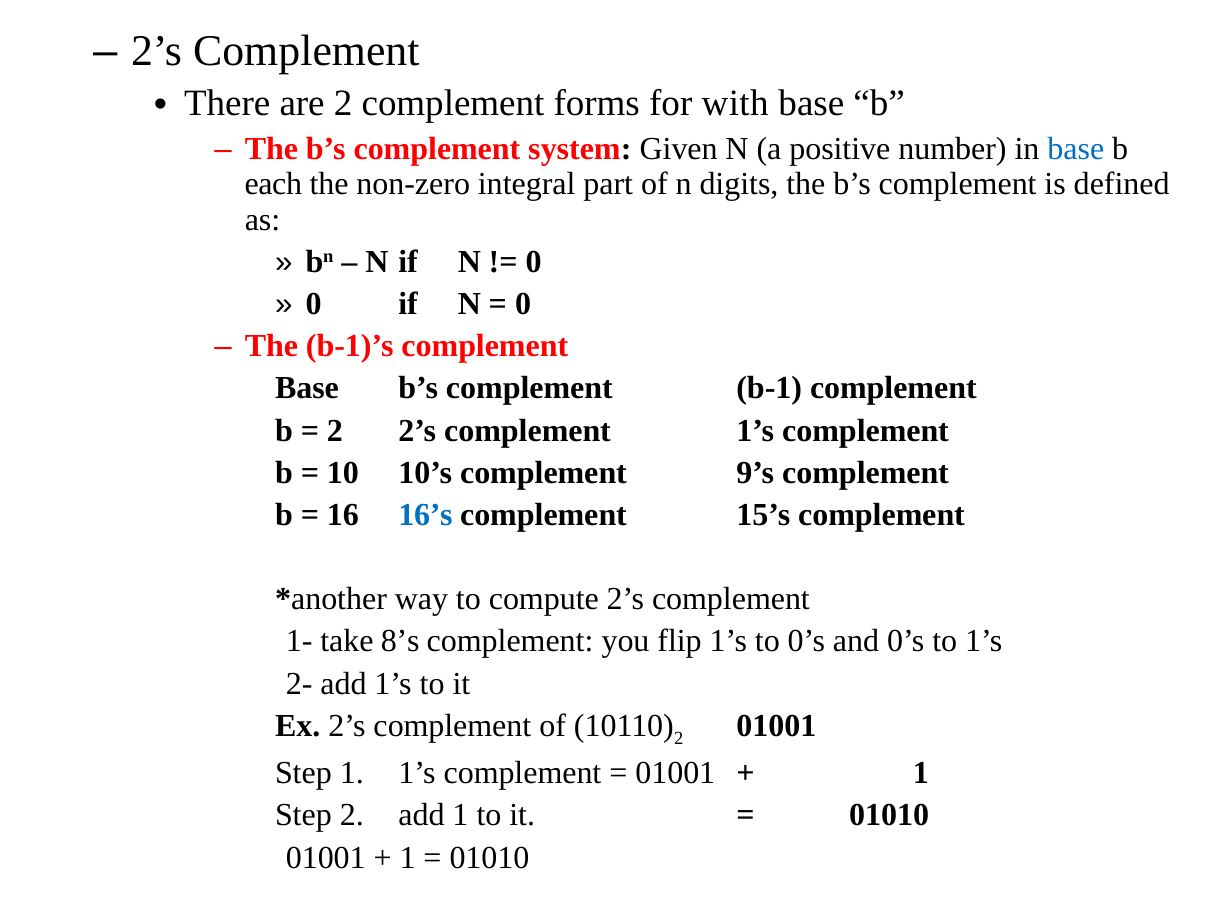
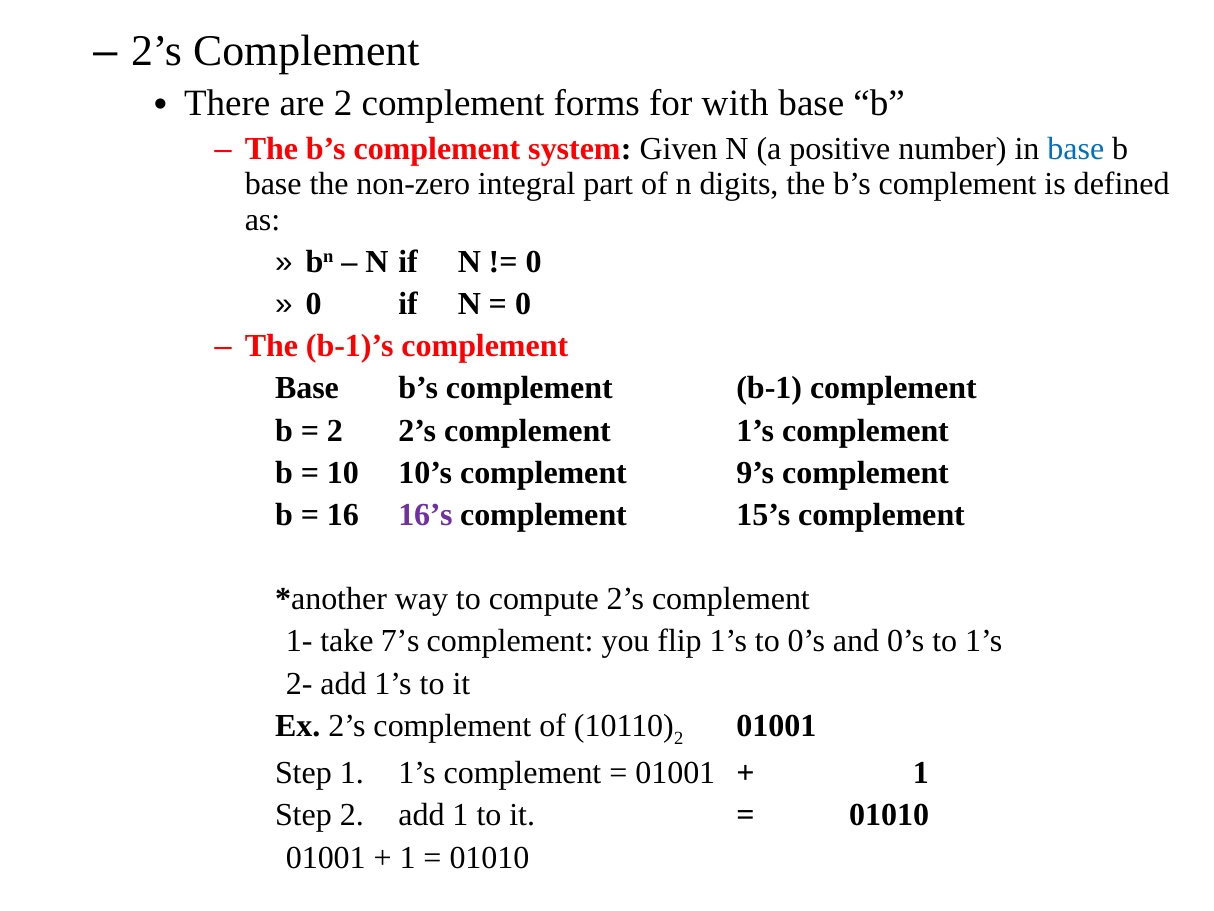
each at (273, 184): each -> base
16’s colour: blue -> purple
8’s: 8’s -> 7’s
